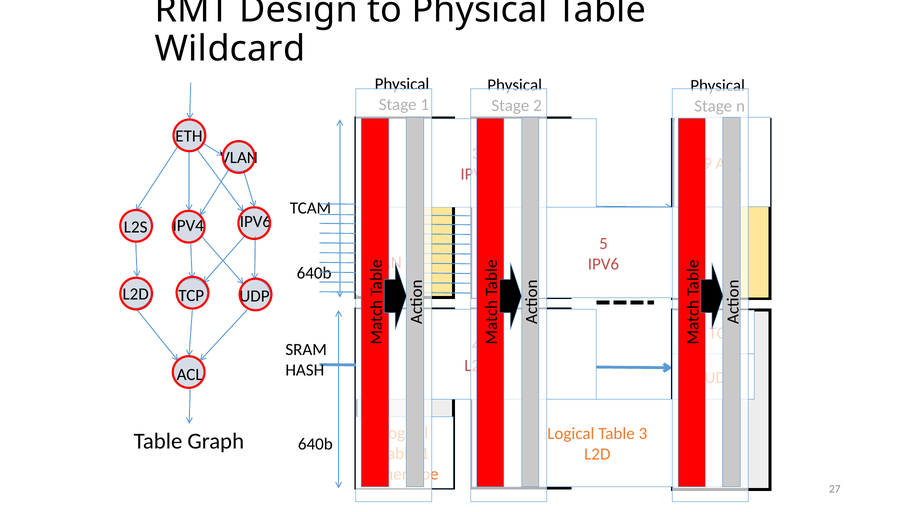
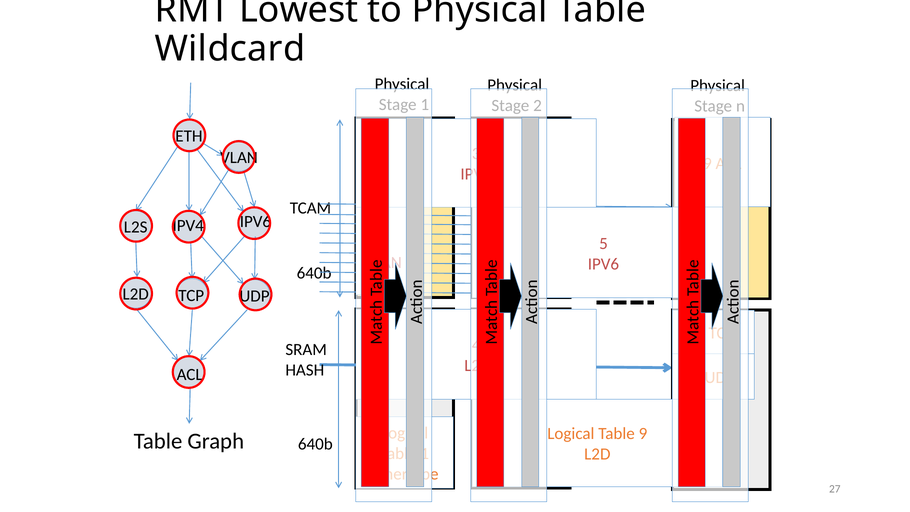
Design: Design -> Lowest
Table 3: 3 -> 9
